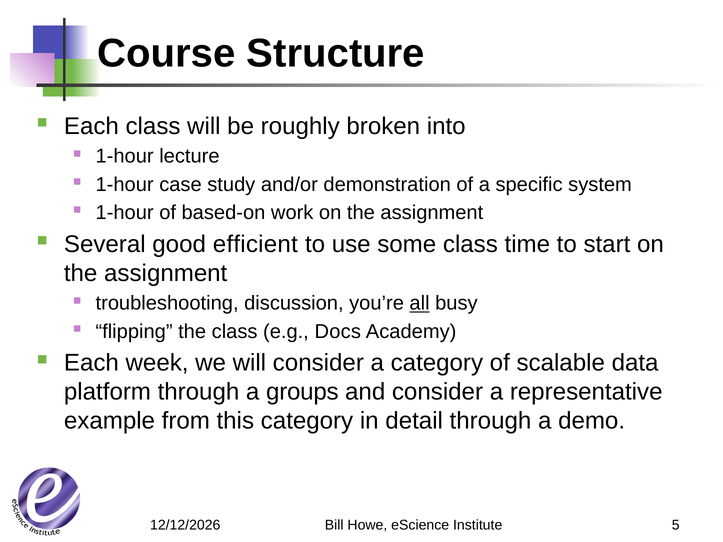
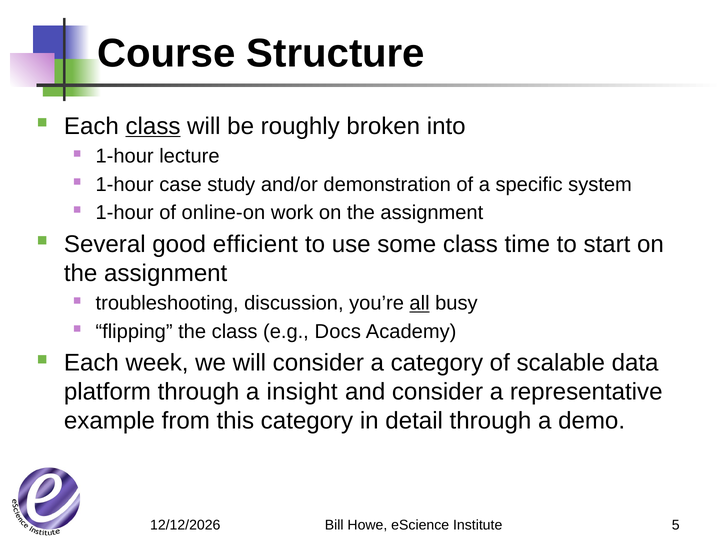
class at (153, 126) underline: none -> present
based-on: based-on -> online-on
groups: groups -> insight
